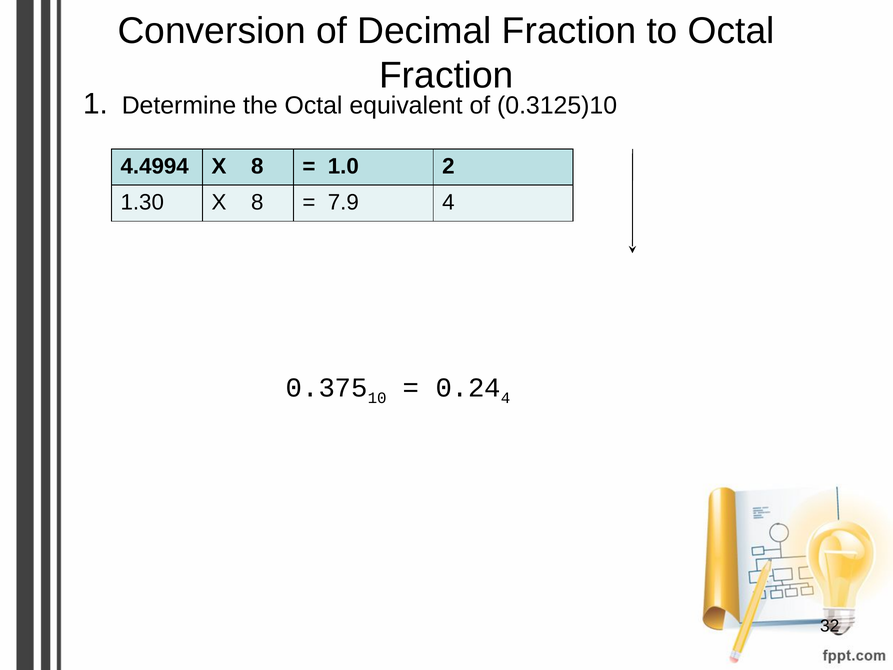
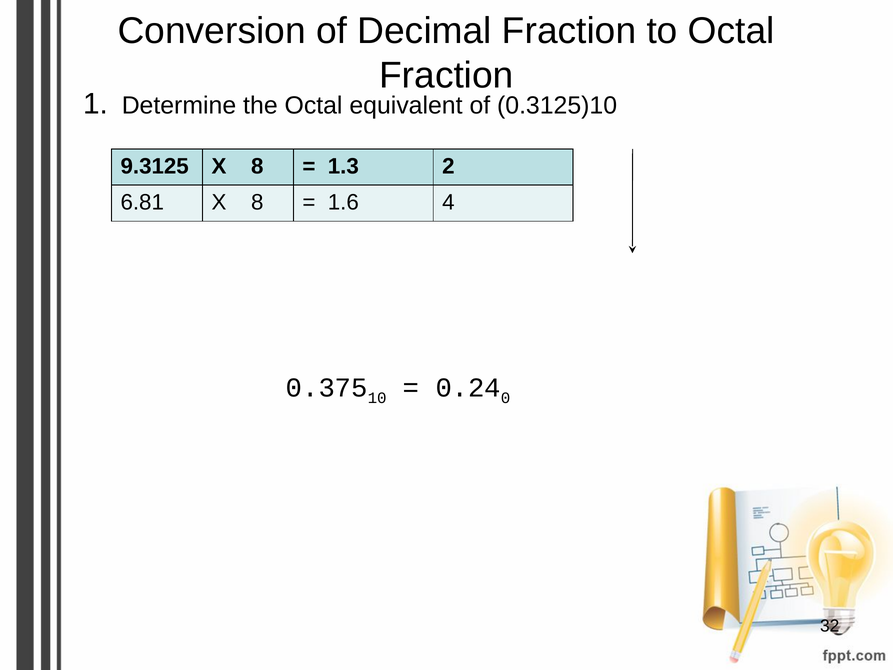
4.4994: 4.4994 -> 9.3125
1.0: 1.0 -> 1.3
1.30: 1.30 -> 6.81
7.9: 7.9 -> 1.6
4 at (506, 398): 4 -> 0
